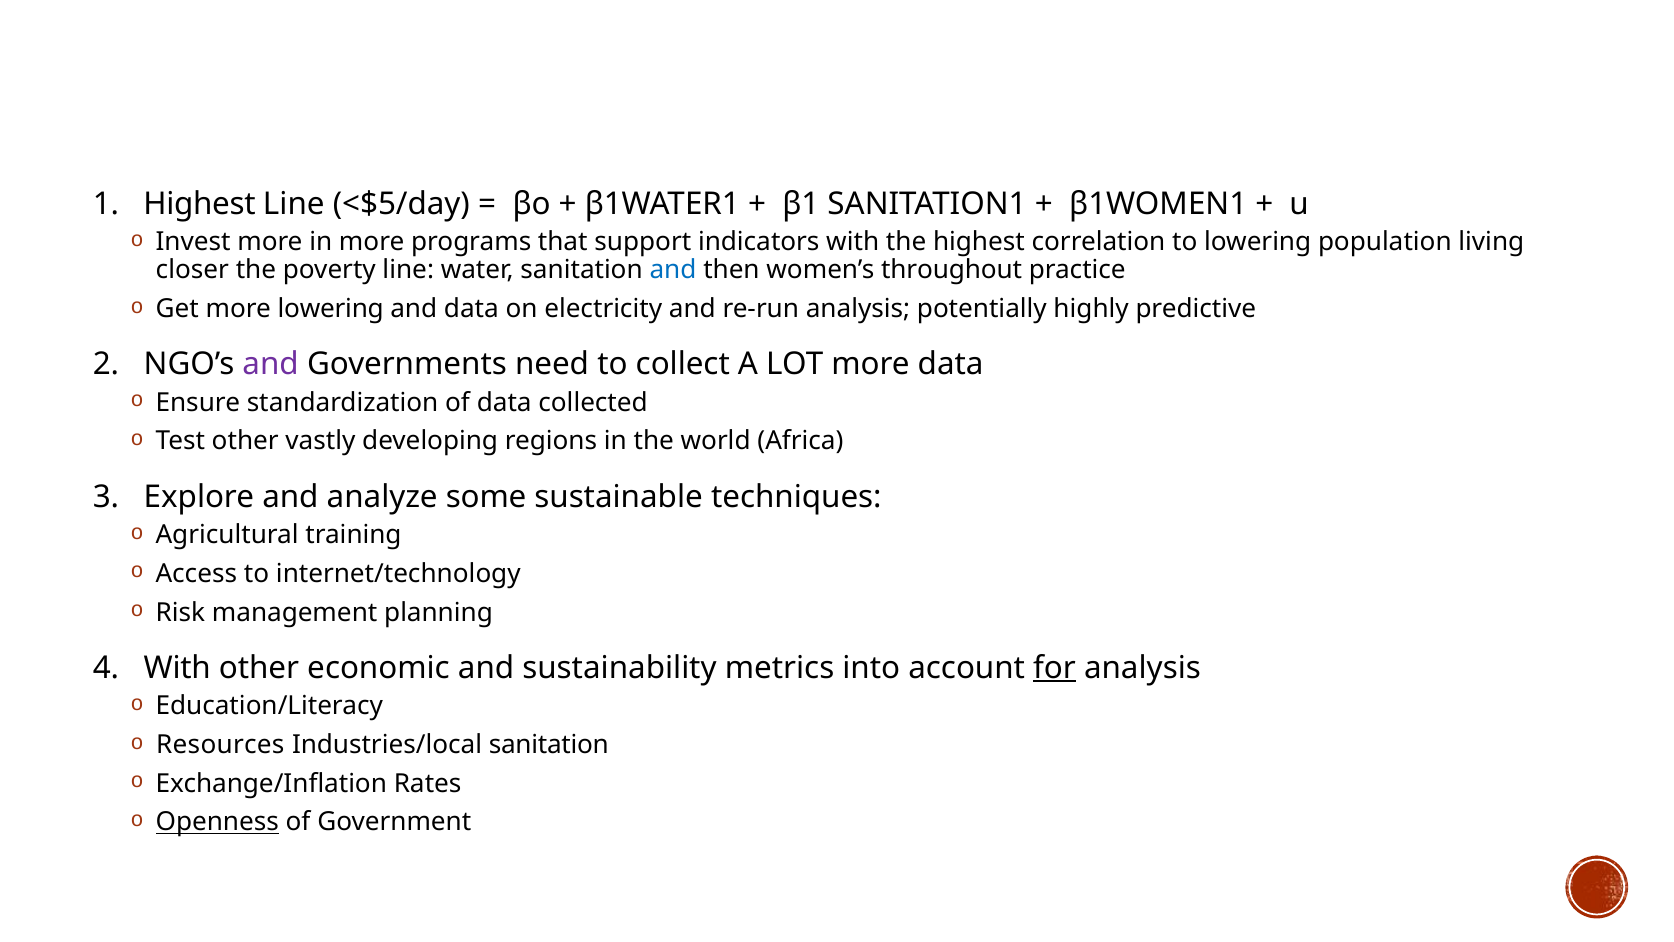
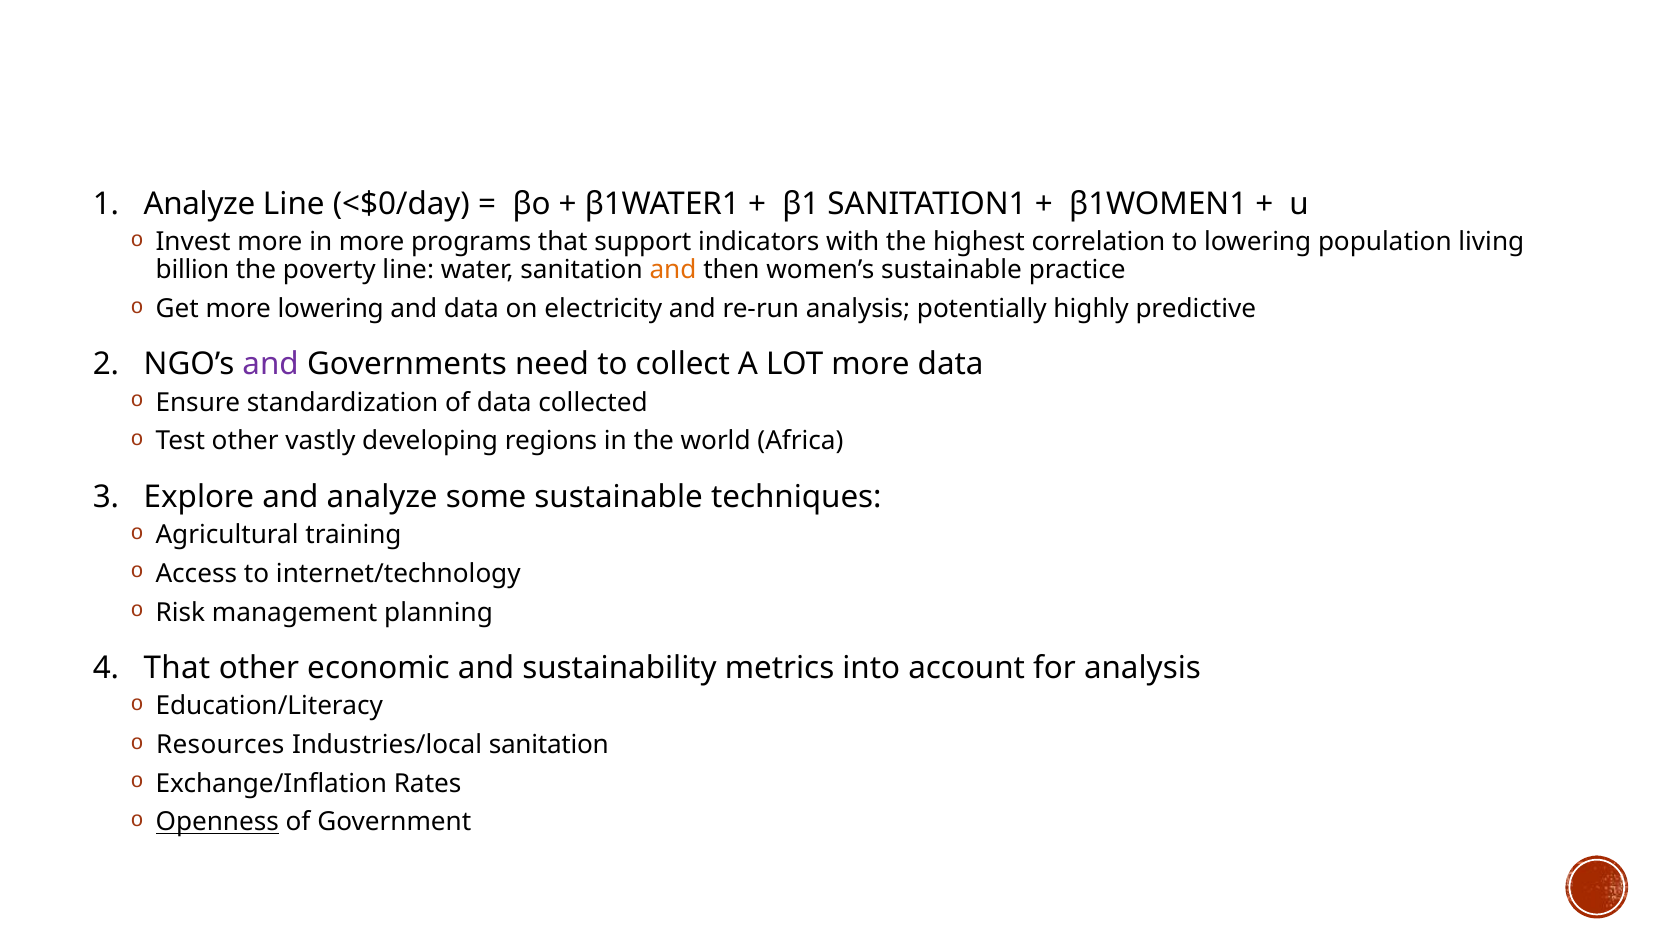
1 Highest: Highest -> Analyze
<$5/day: <$5/day -> <$0/day
closer: closer -> billion
and at (673, 270) colour: blue -> orange
women’s throughout: throughout -> sustainable
4 With: With -> That
for underline: present -> none
